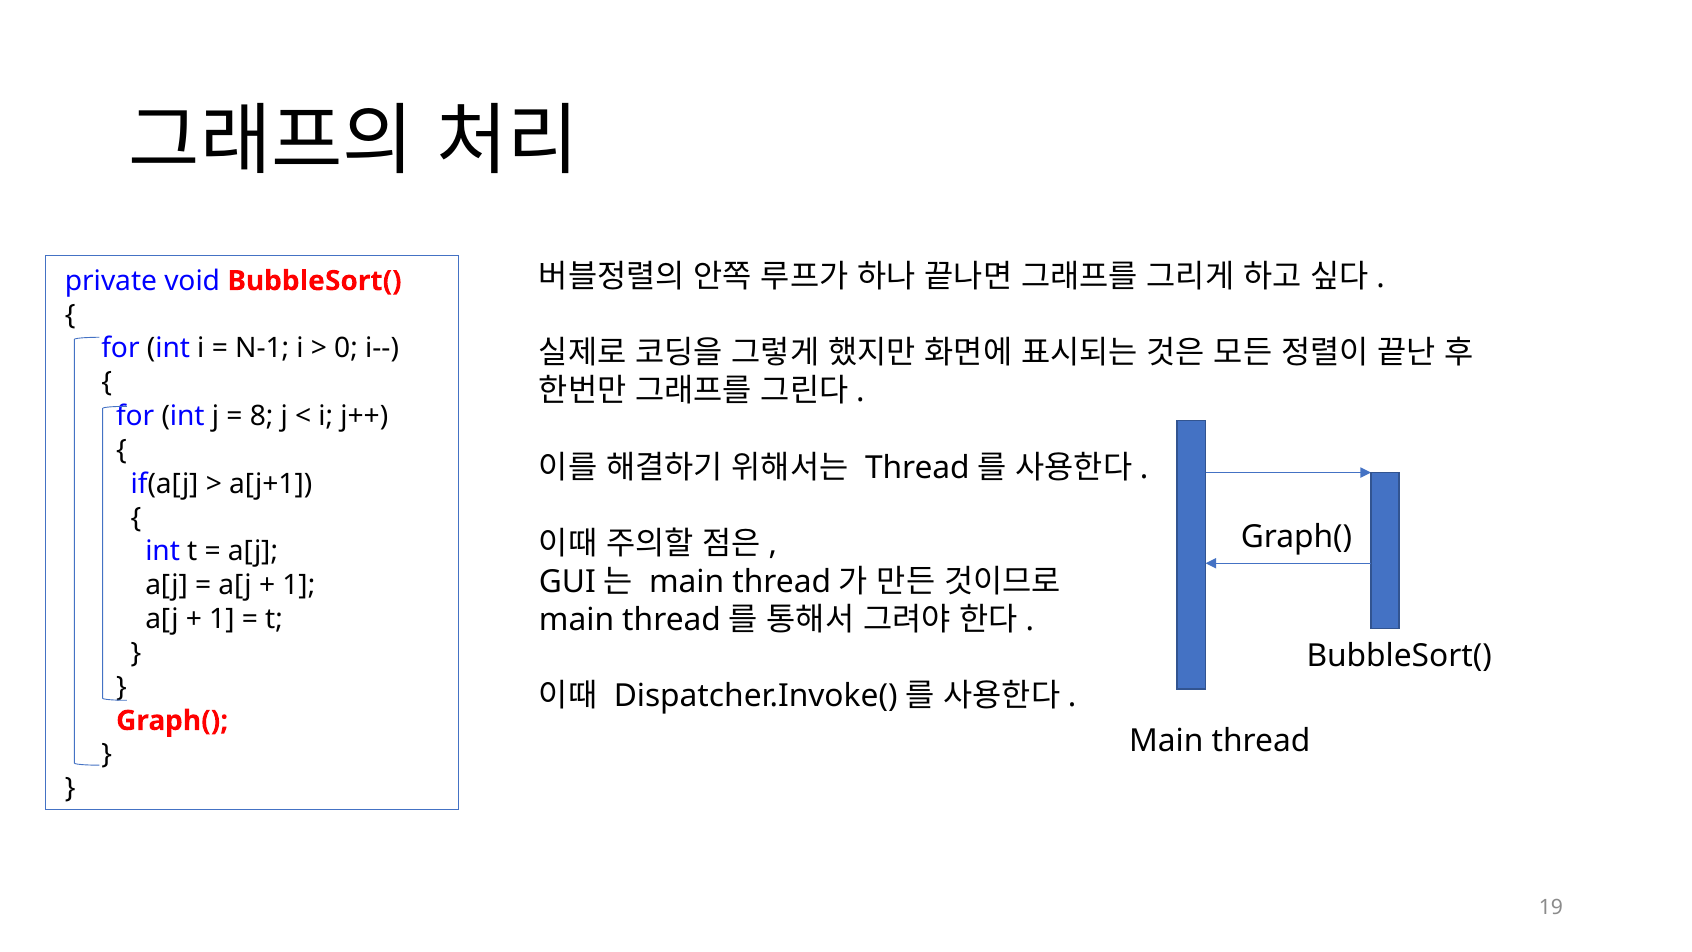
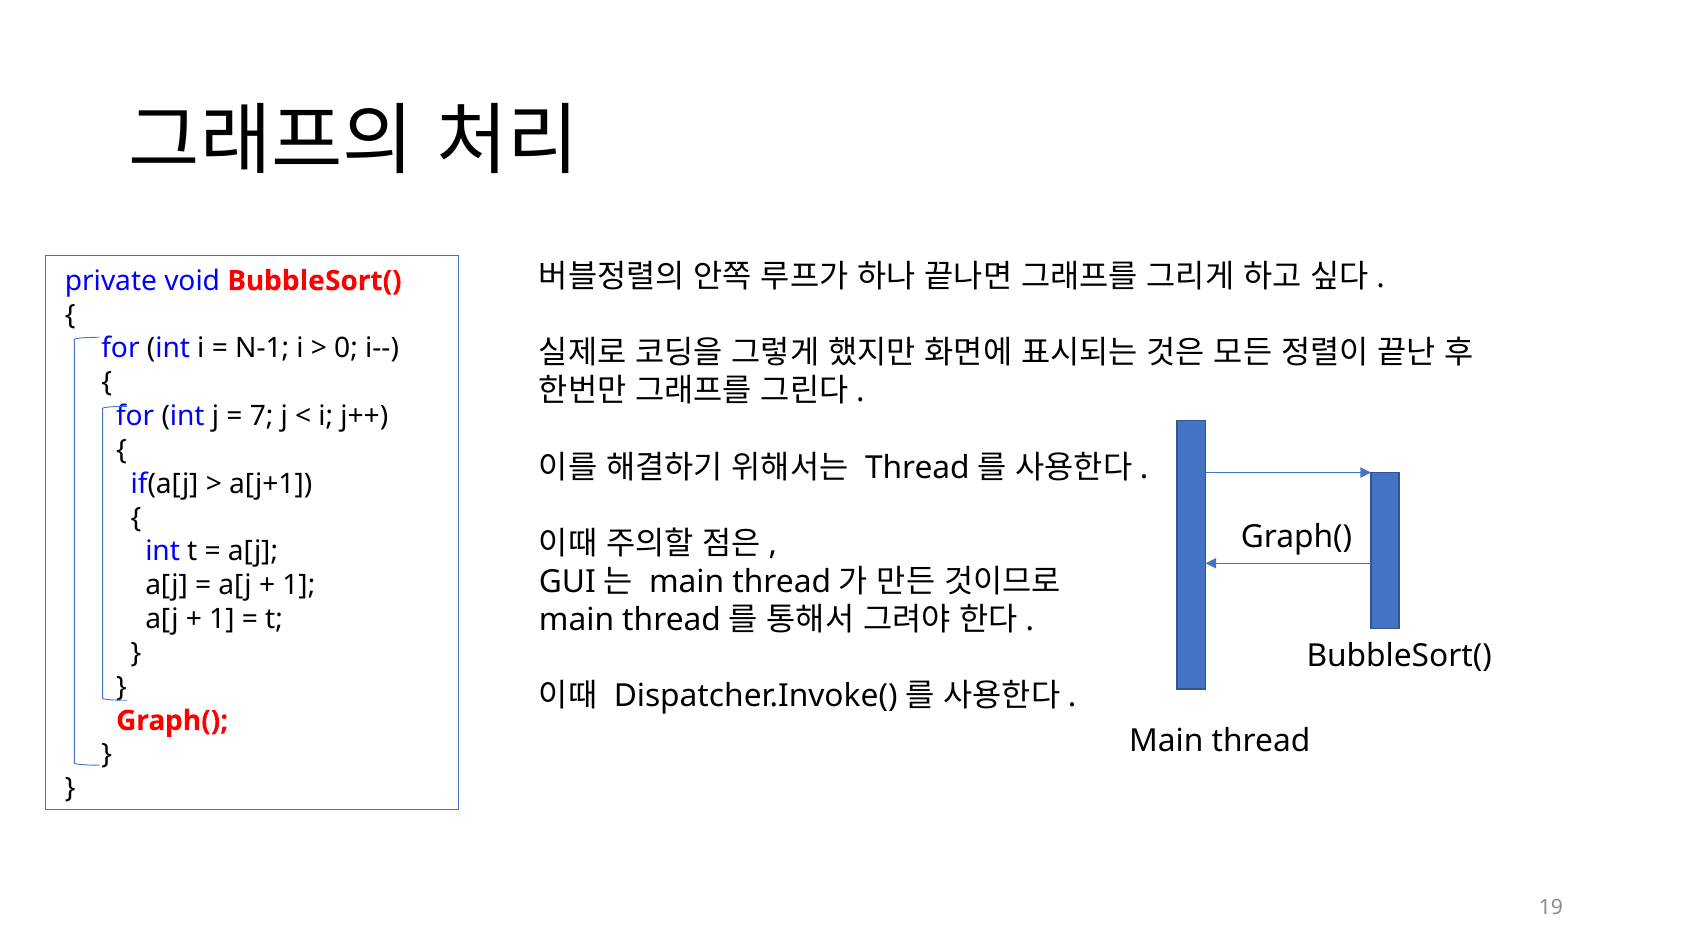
8: 8 -> 7
